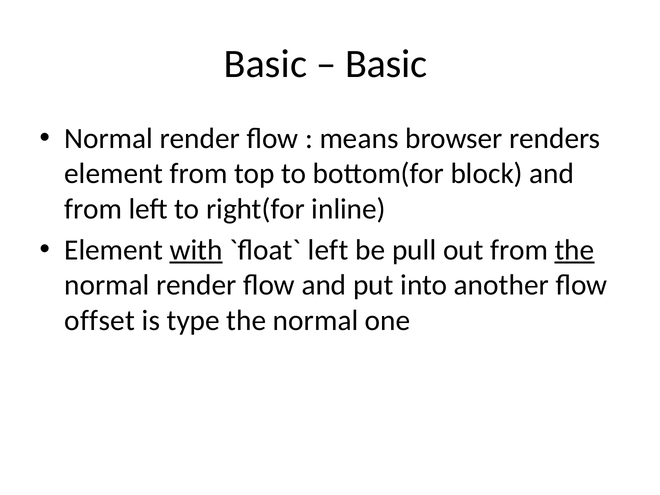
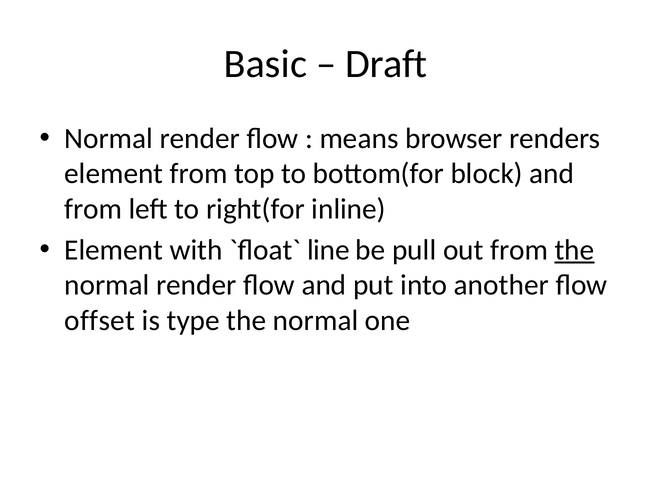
Basic at (386, 64): Basic -> Draft
with underline: present -> none
left at (328, 250): left -> line
